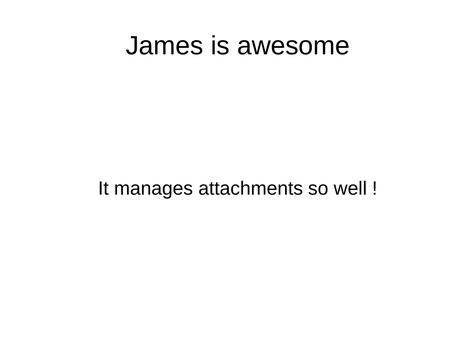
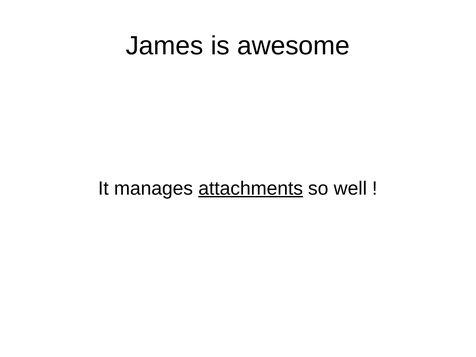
attachments underline: none -> present
